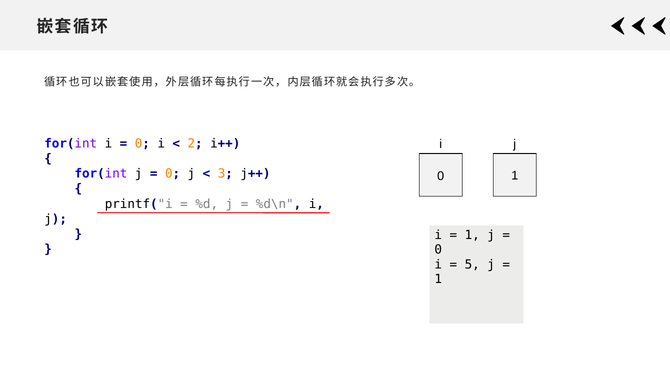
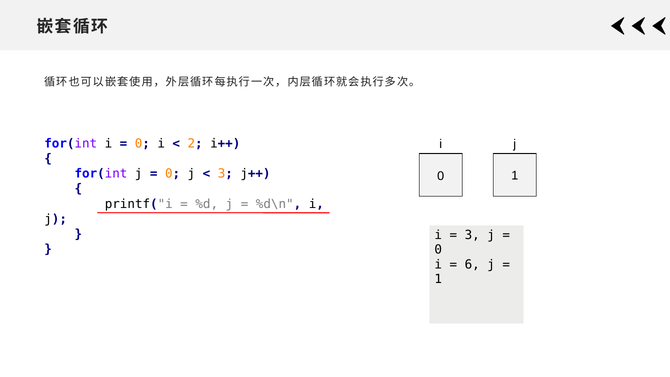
1 at (472, 235): 1 -> 3
5: 5 -> 6
